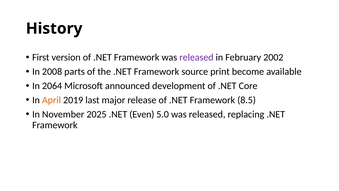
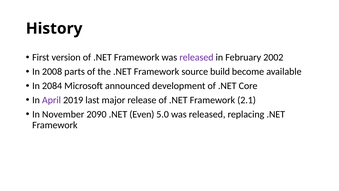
print: print -> build
2064: 2064 -> 2084
April colour: orange -> purple
8.5: 8.5 -> 2.1
2025: 2025 -> 2090
